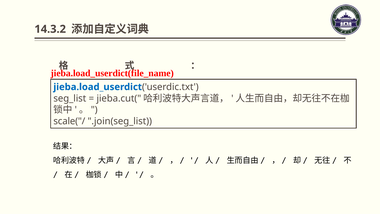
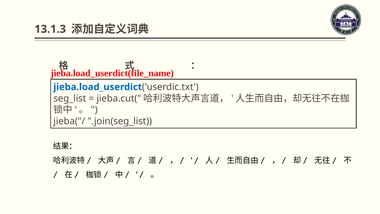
14.3.2: 14.3.2 -> 13.1.3
scale("/: scale("/ -> jieba("/
